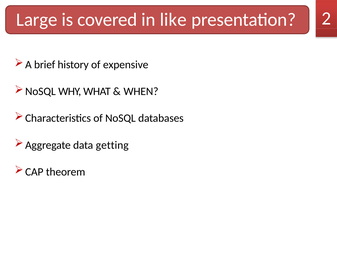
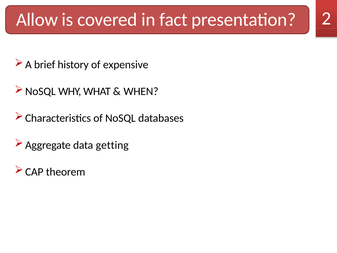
Large: Large -> Allow
like: like -> fact
